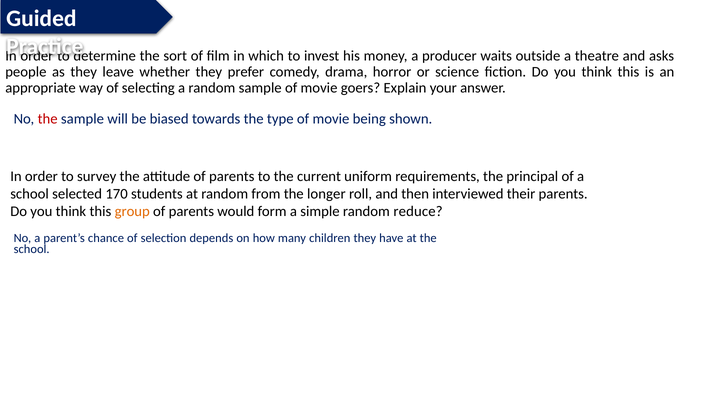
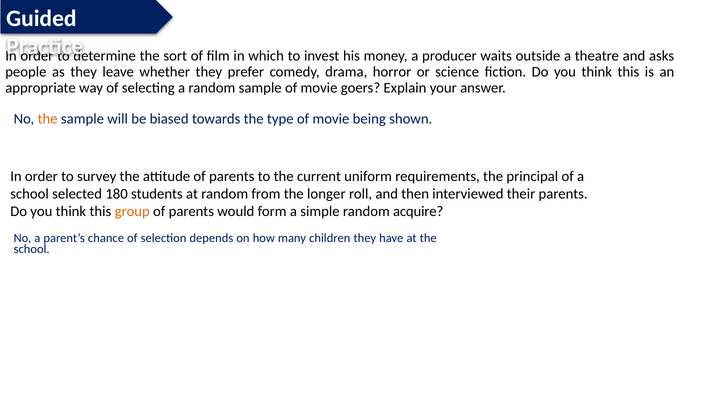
the at (48, 119) colour: red -> orange
170: 170 -> 180
reduce: reduce -> acquire
